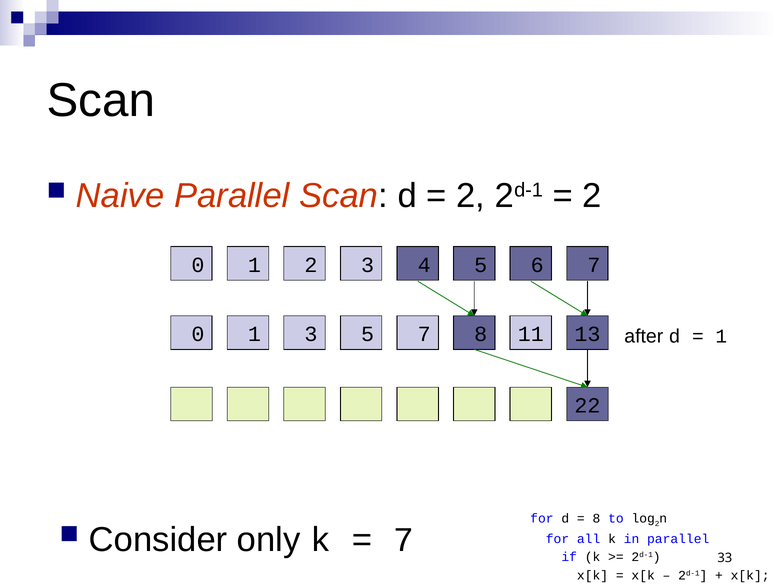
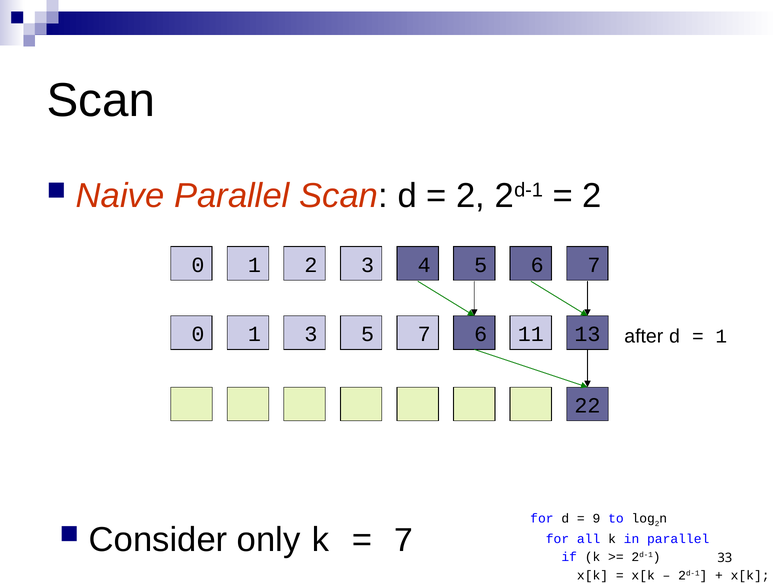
1 8: 8 -> 6
8 at (596, 519): 8 -> 9
